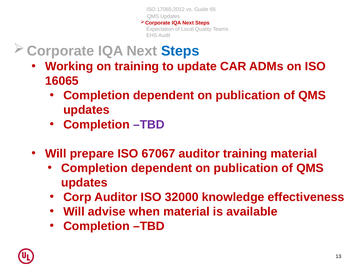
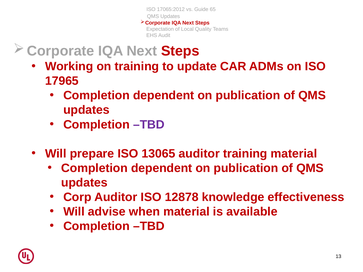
Steps at (180, 51) colour: blue -> red
16065: 16065 -> 17965
67067: 67067 -> 13065
32000: 32000 -> 12878
